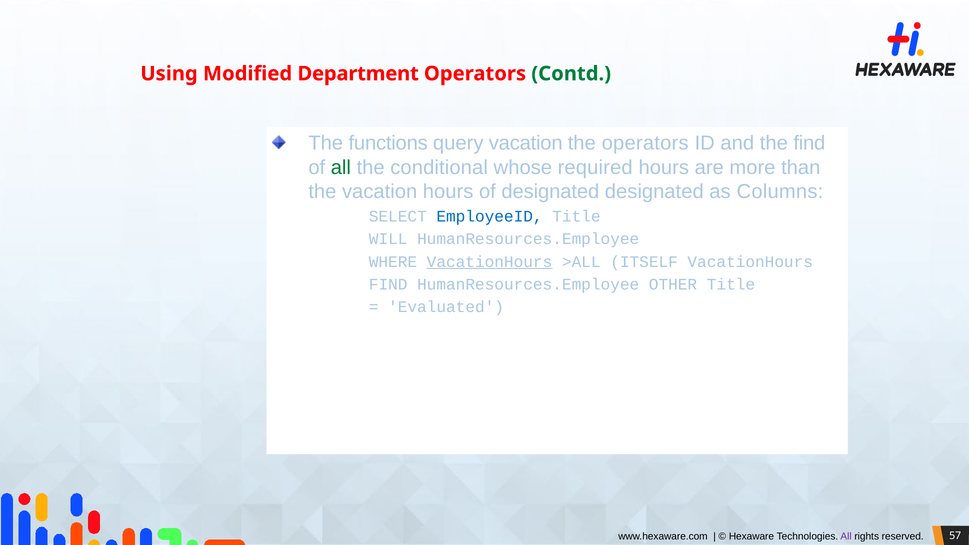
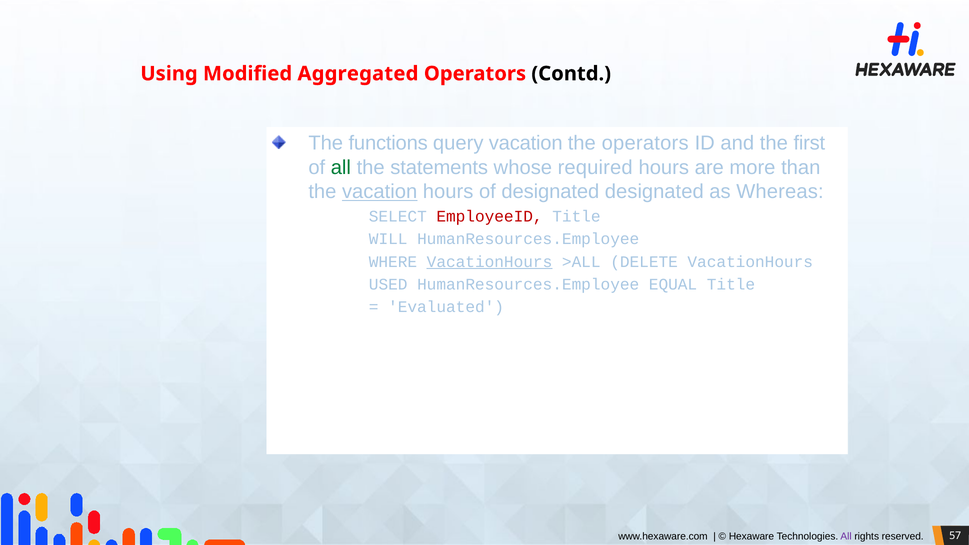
Department: Department -> Aggregated
Contd colour: green -> black
the find: find -> first
conditional: conditional -> statements
vacation at (380, 192) underline: none -> present
Columns: Columns -> Whereas
EmployeeID colour: blue -> red
ITSELF: ITSELF -> DELETE
FIND at (388, 284): FIND -> USED
OTHER: OTHER -> EQUAL
